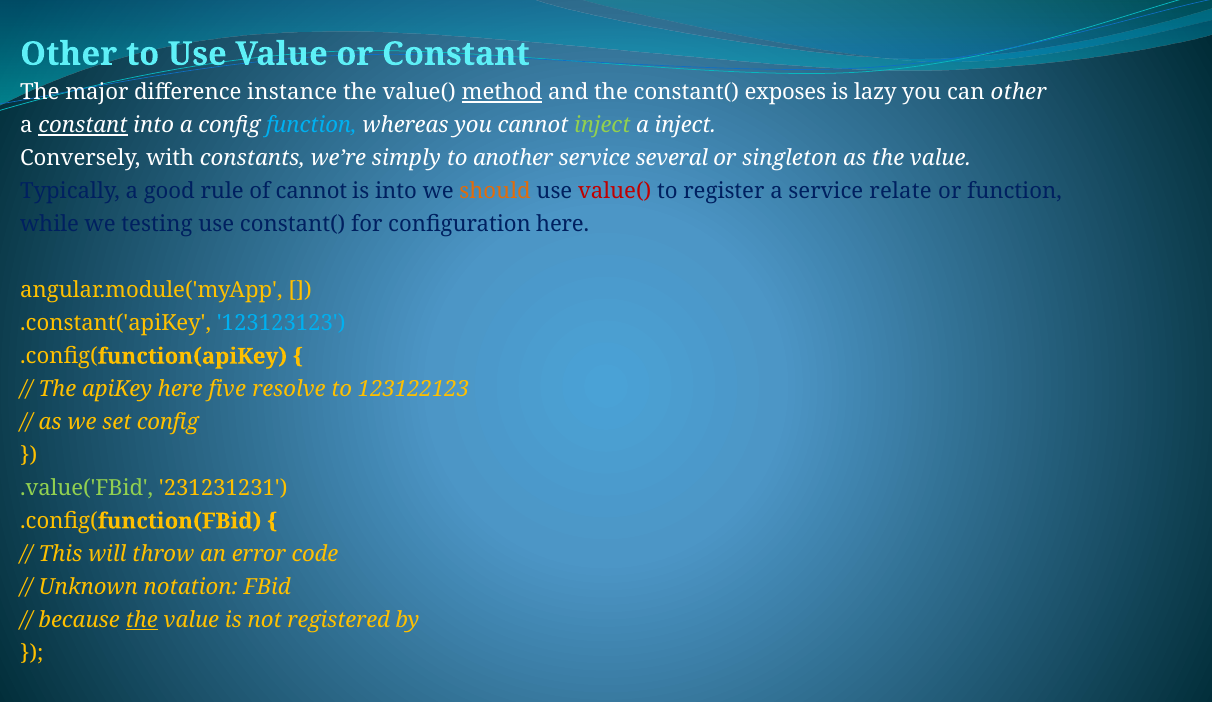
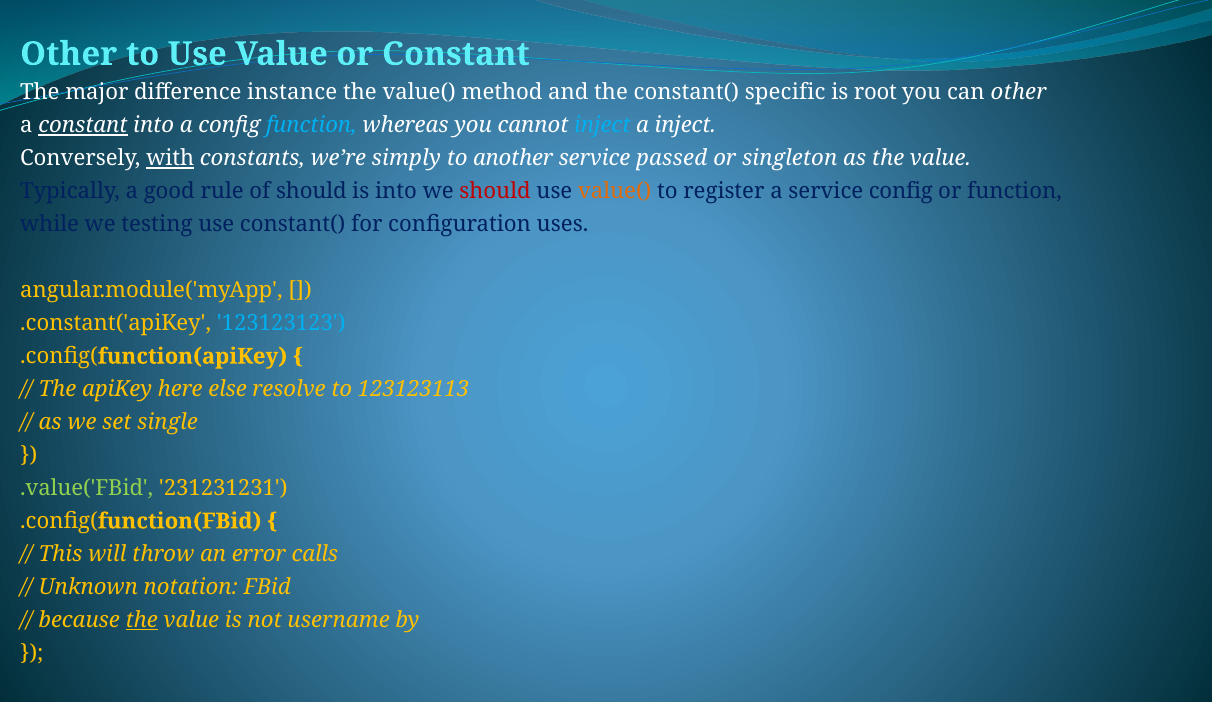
method underline: present -> none
exposes: exposes -> specific
lazy: lazy -> root
inject at (602, 126) colour: light green -> light blue
with underline: none -> present
several: several -> passed
of cannot: cannot -> should
should at (495, 191) colour: orange -> red
value( at (615, 191) colour: red -> orange
service relate: relate -> config
configuration here: here -> uses
five: five -> else
123122123: 123122123 -> 123123113
set config: config -> single
code: code -> calls
registered: registered -> username
